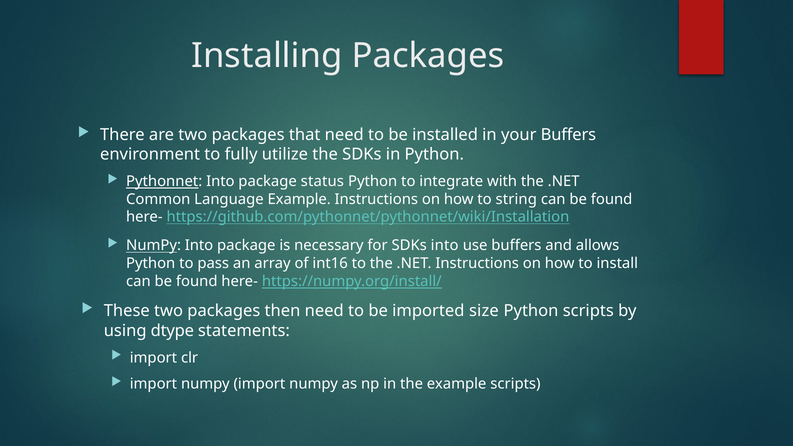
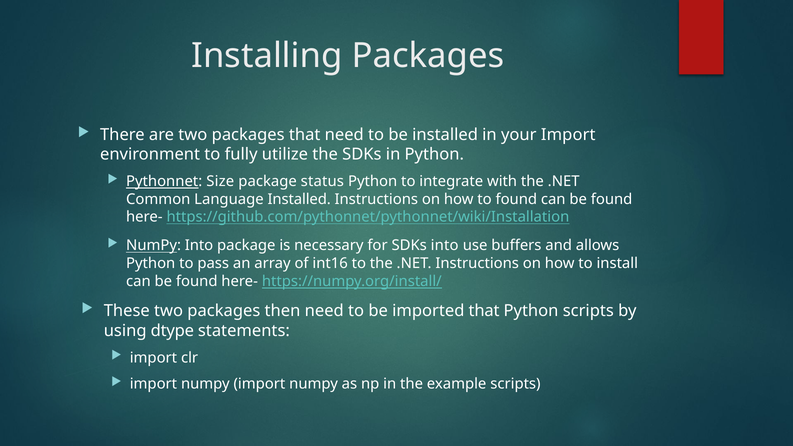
your Buffers: Buffers -> Import
Pythonnet Into: Into -> Size
Language Example: Example -> Installed
to string: string -> found
imported size: size -> that
